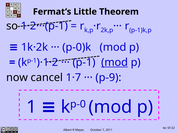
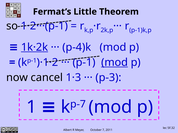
1k·2k underline: none -> present
p-0)k: p-0)k -> p-4)k
1·7: 1·7 -> 1·3
p-9: p-9 -> p-3
p-0: p-0 -> p-7
